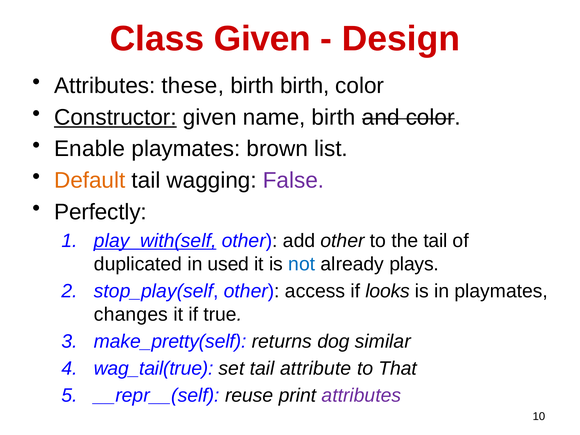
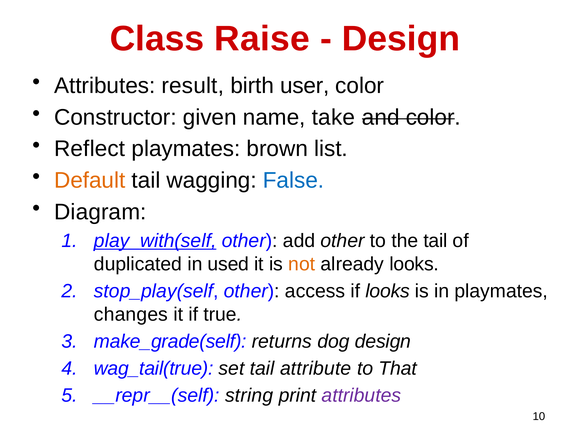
Class Given: Given -> Raise
these: these -> result
birth birth: birth -> user
Constructor underline: present -> none
name birth: birth -> take
Enable: Enable -> Reflect
False colour: purple -> blue
Perfectly: Perfectly -> Diagram
not colour: blue -> orange
already plays: plays -> looks
make_pretty(self: make_pretty(self -> make_grade(self
dog similar: similar -> design
reuse: reuse -> string
